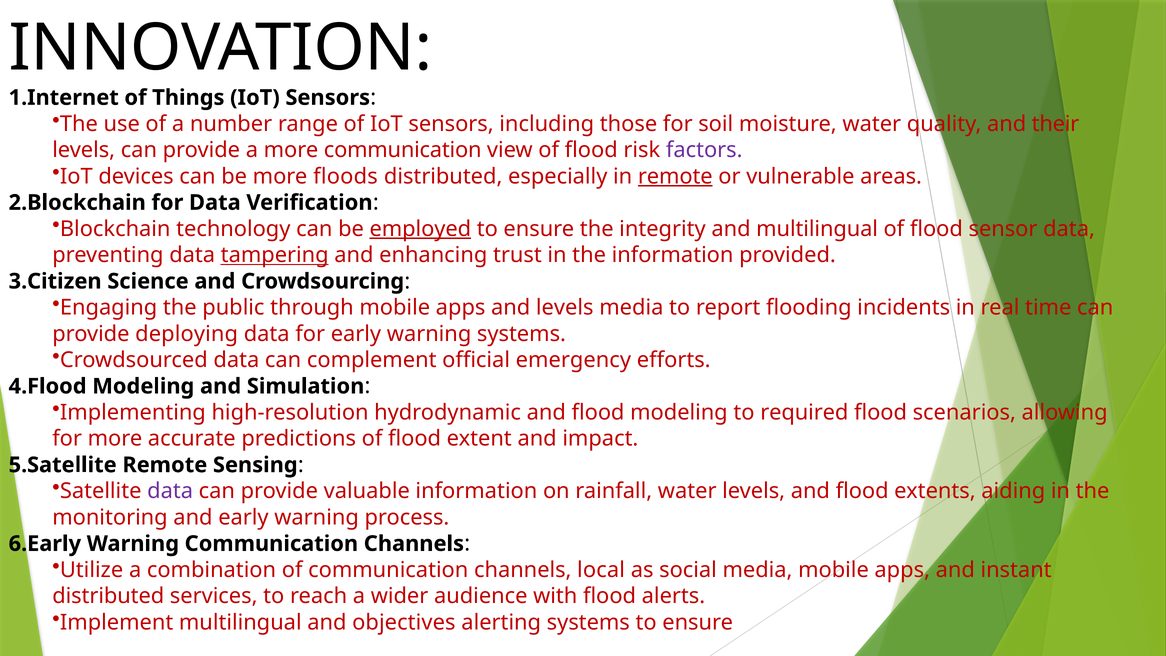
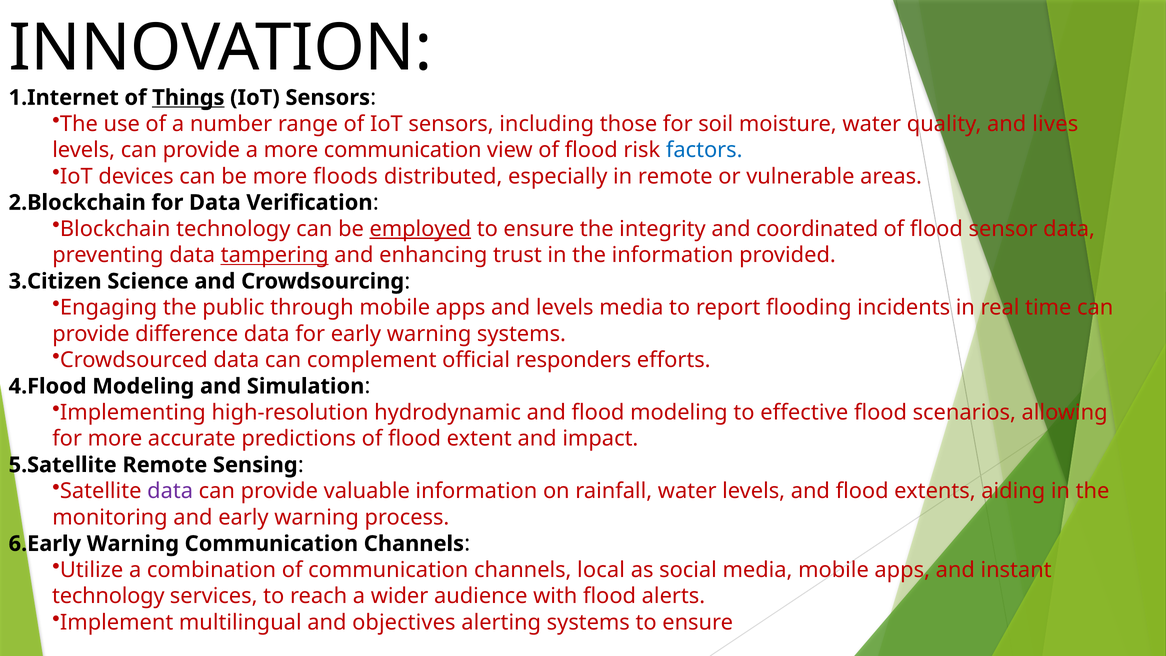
Things underline: none -> present
their: their -> lives
factors colour: purple -> blue
remote at (675, 176) underline: present -> none
and multilingual: multilingual -> coordinated
deploying: deploying -> difference
emergency: emergency -> responders
required: required -> effective
distributed at (108, 596): distributed -> technology
